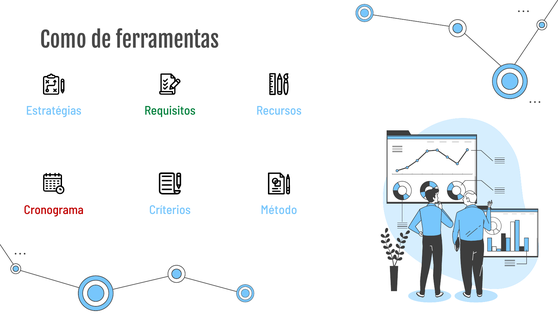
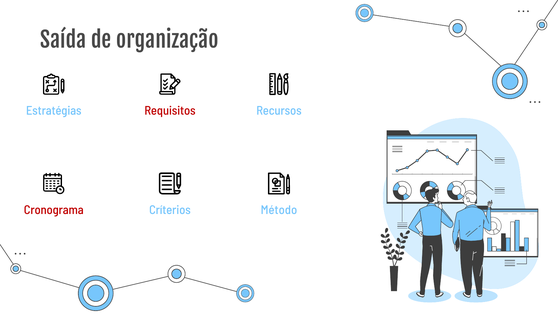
Como: Como -> Saída
ferramentas: ferramentas -> organização
Requisitos colour: green -> red
